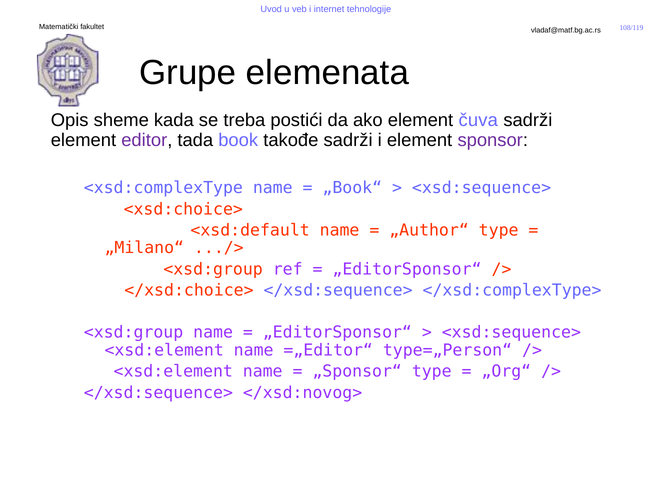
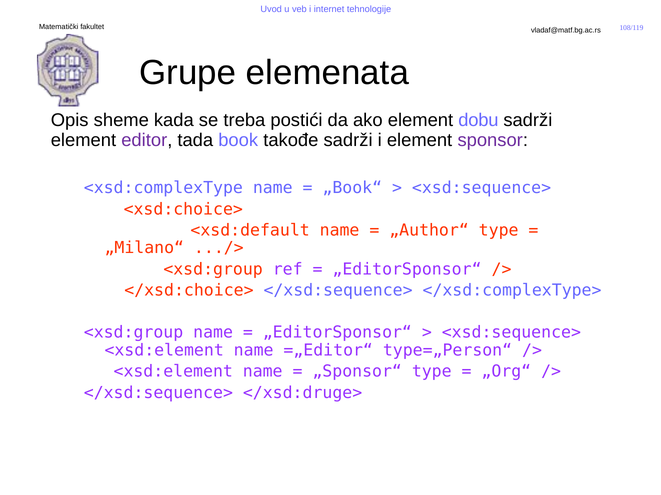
čuva: čuva -> dobu
</xsd:novog>: </xsd:novog> -> </xsd:druge>
